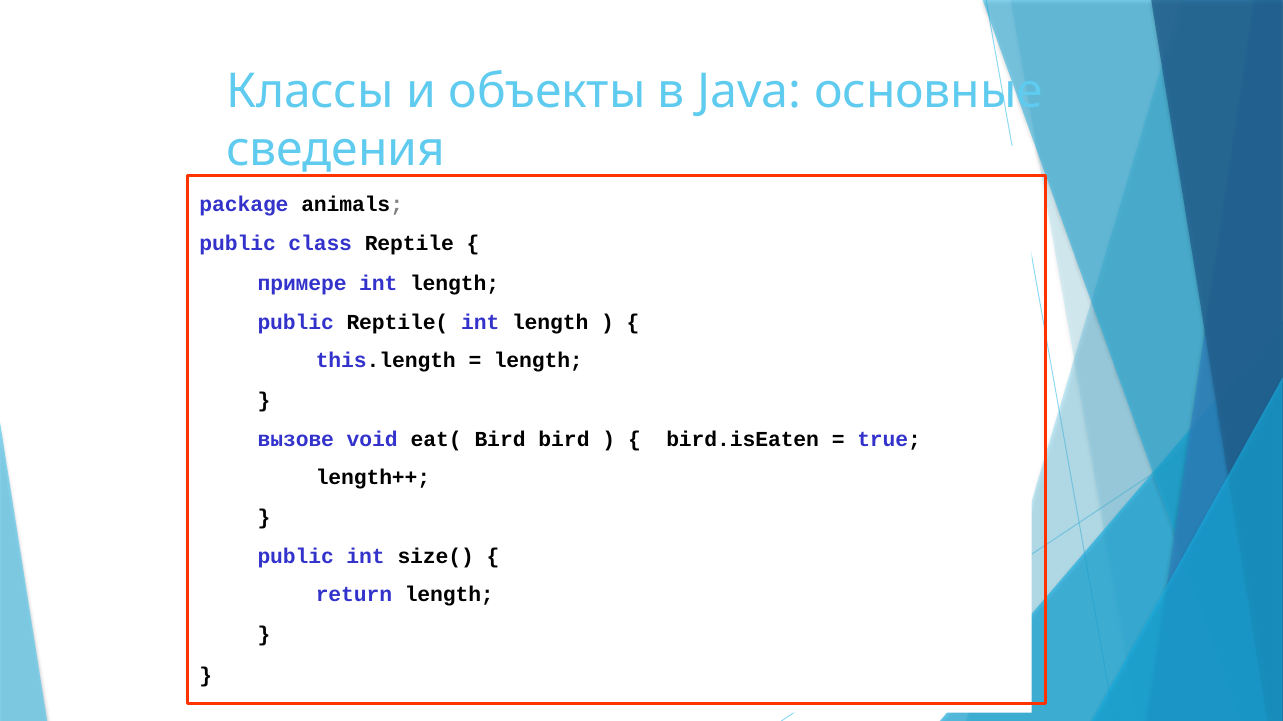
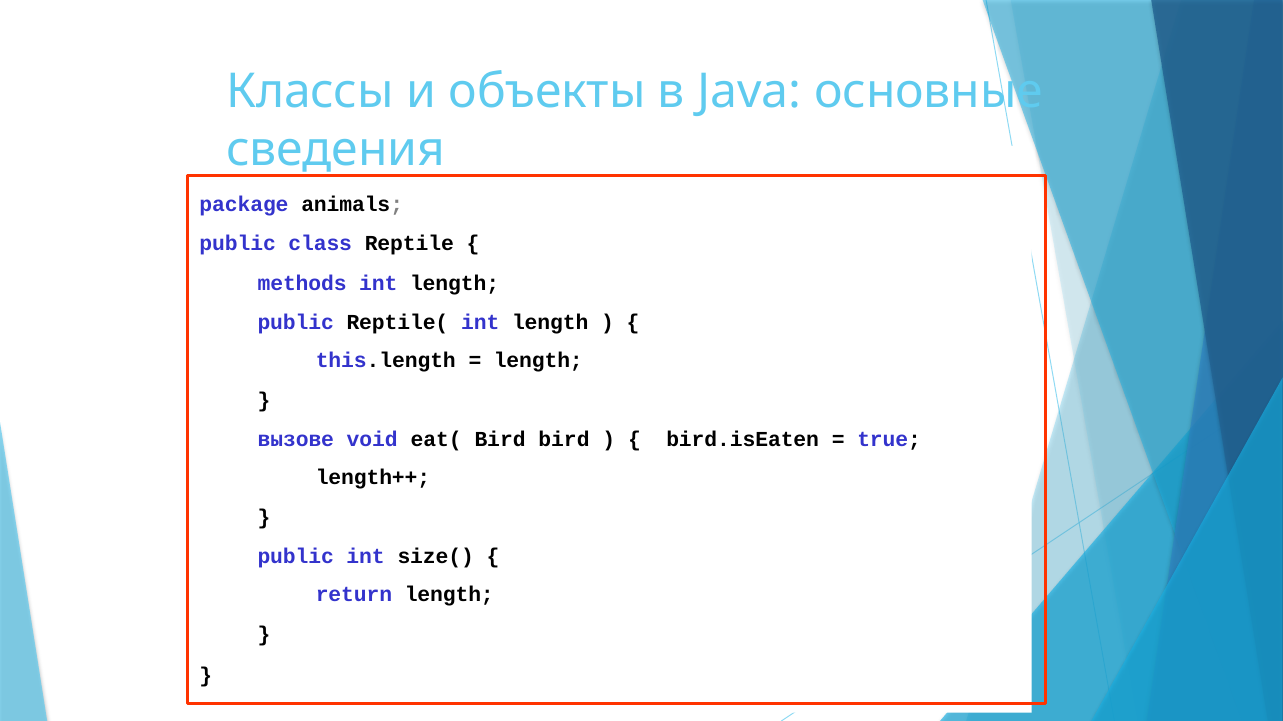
примере: примере -> methods
